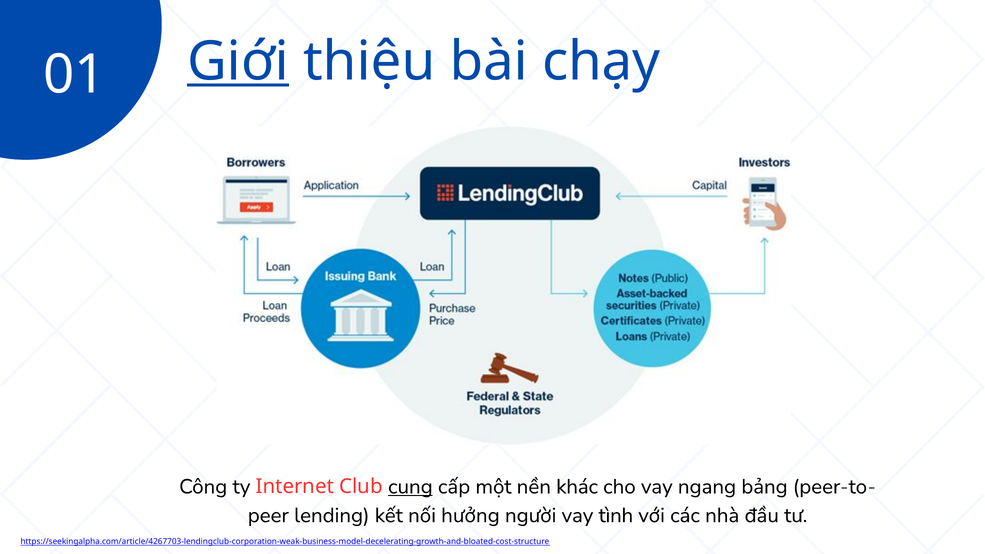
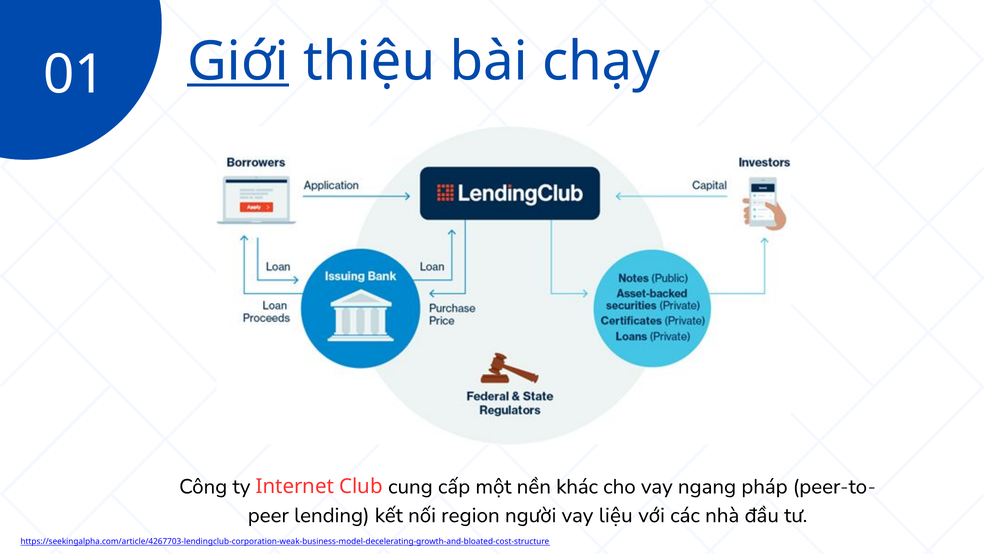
cung underline: present -> none
bảng: bảng -> pháp
hưởng: hưởng -> region
tình: tình -> liệu
